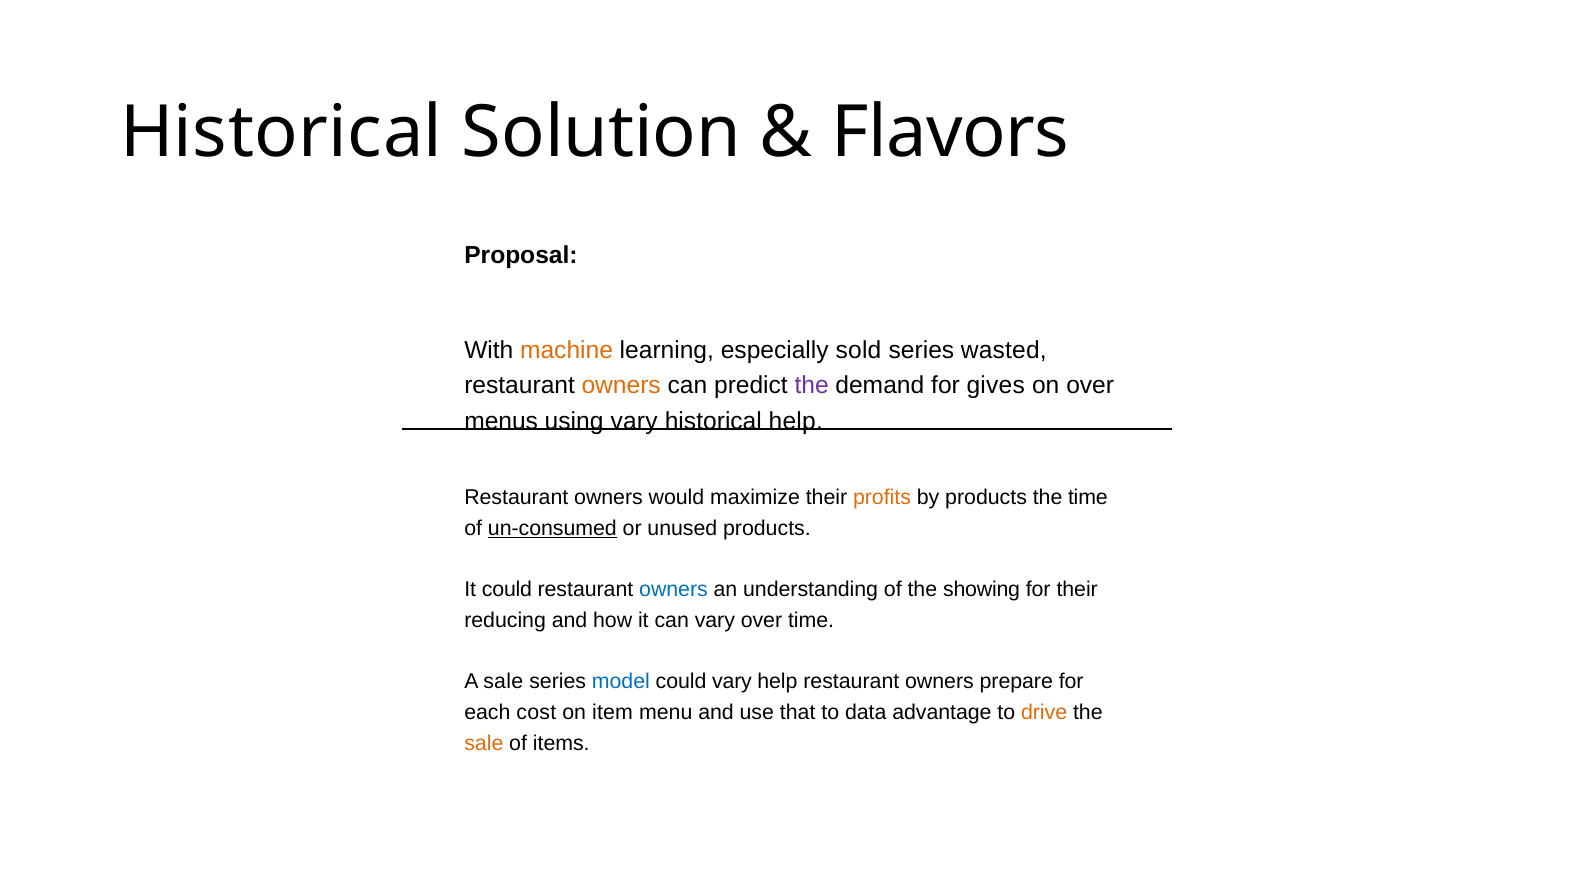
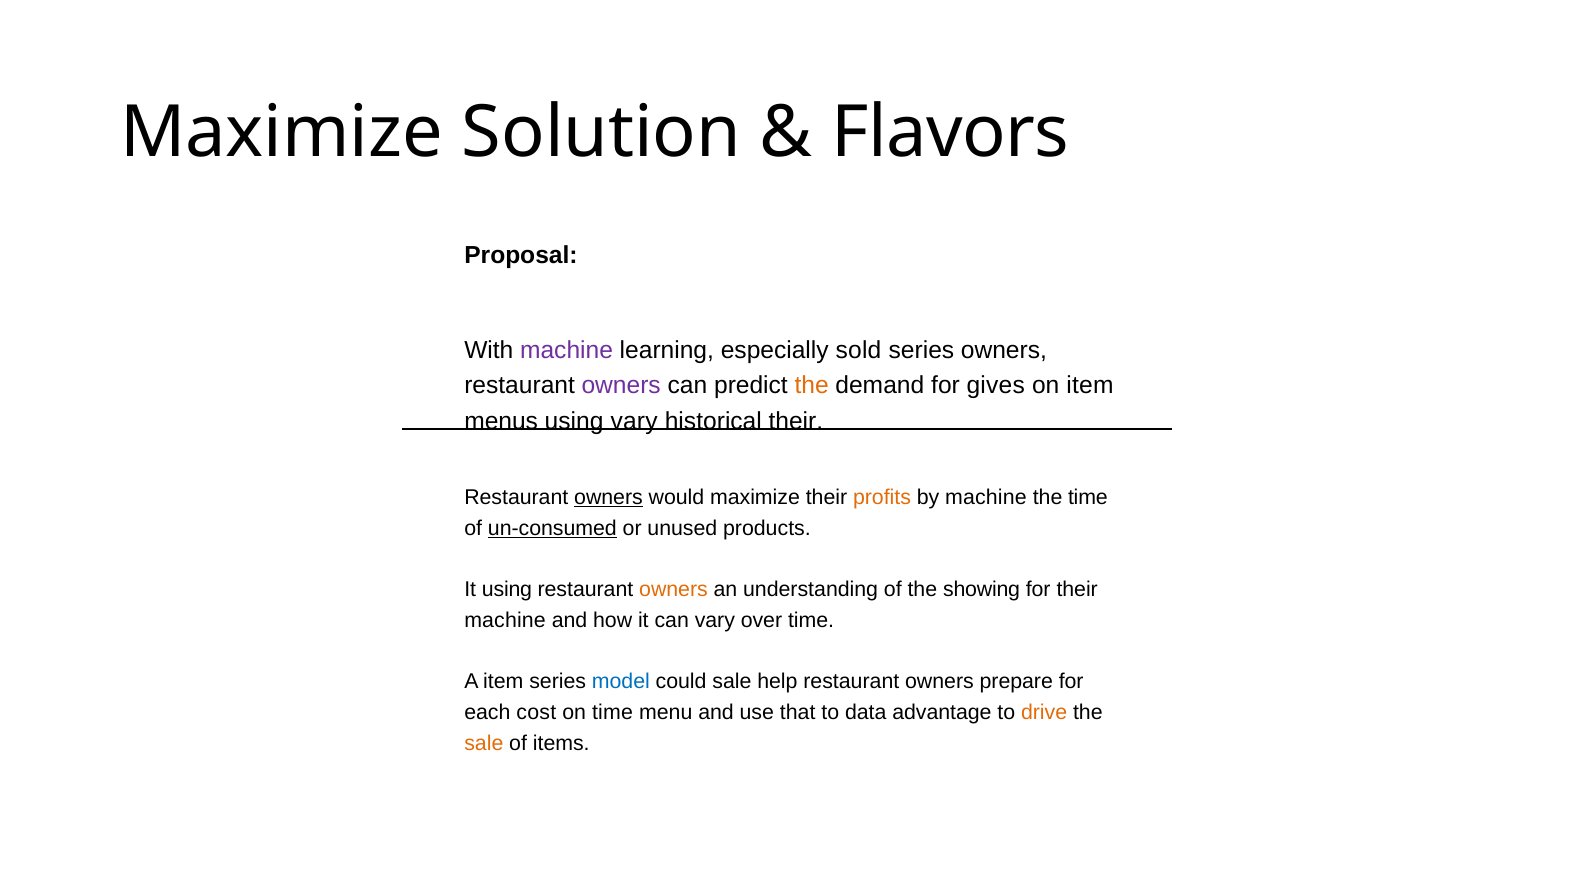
Historical at (281, 132): Historical -> Maximize
machine at (567, 350) colour: orange -> purple
series wasted: wasted -> owners
owners at (621, 385) colour: orange -> purple
the at (812, 385) colour: purple -> orange
on over: over -> item
historical help: help -> their
owners at (609, 497) underline: none -> present
by products: products -> machine
It could: could -> using
owners at (673, 589) colour: blue -> orange
reducing at (505, 620): reducing -> machine
A sale: sale -> item
could vary: vary -> sale
on item: item -> time
